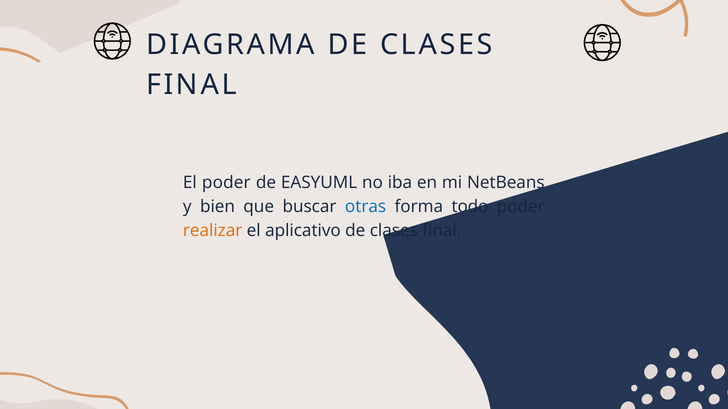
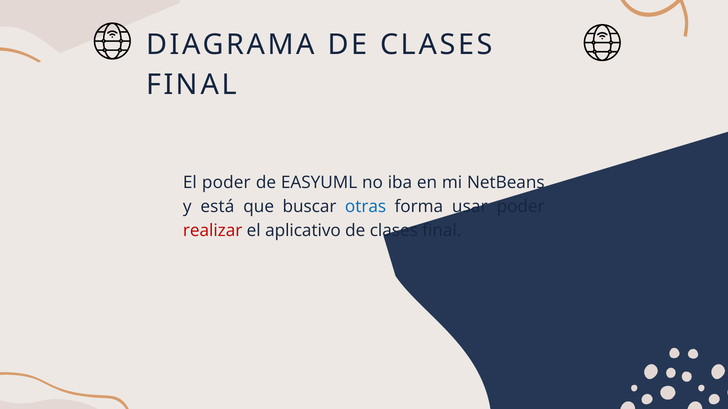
bien: bien -> está
todo: todo -> usar
realizar colour: orange -> red
